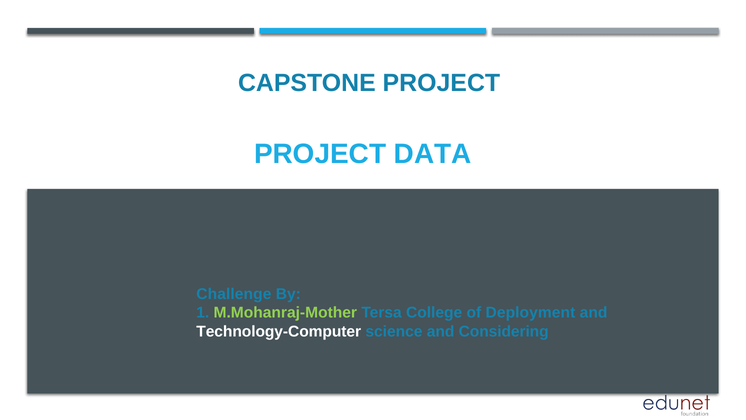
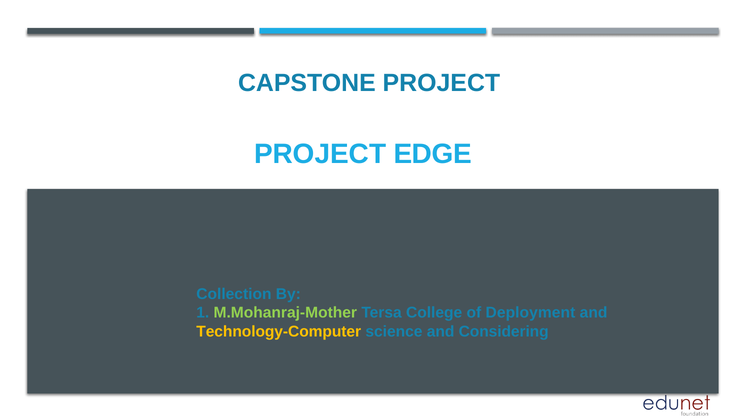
DATA: DATA -> EDGE
Challenge: Challenge -> Collection
Technology-Computer colour: white -> yellow
